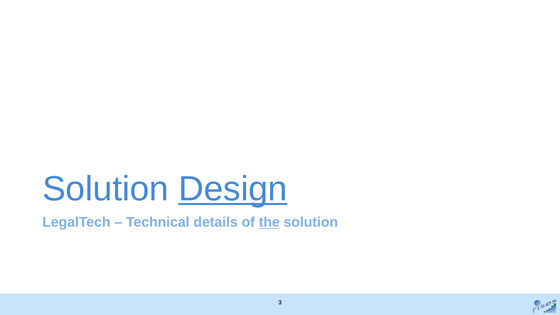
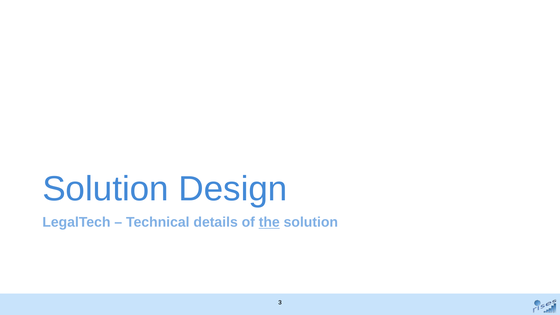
Design underline: present -> none
